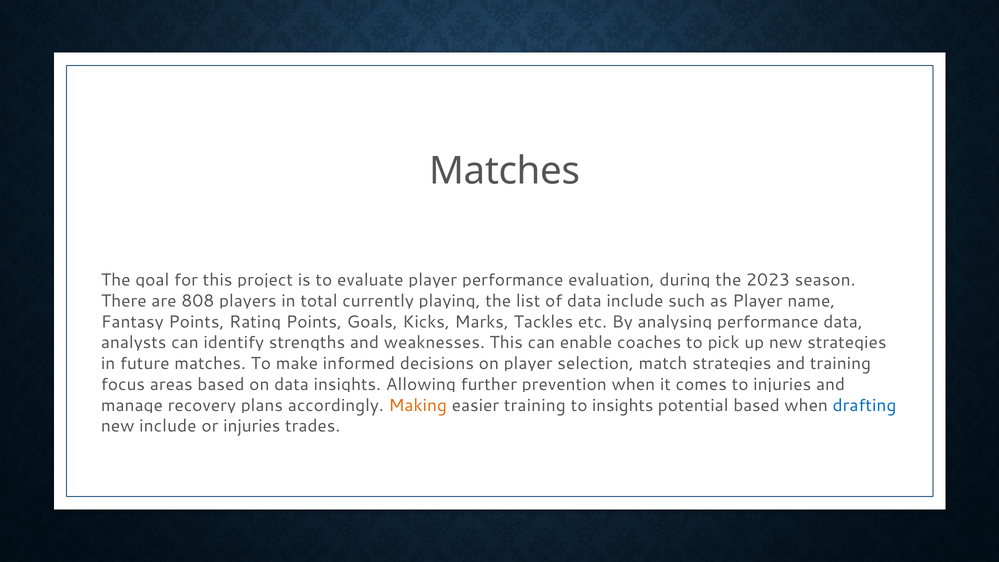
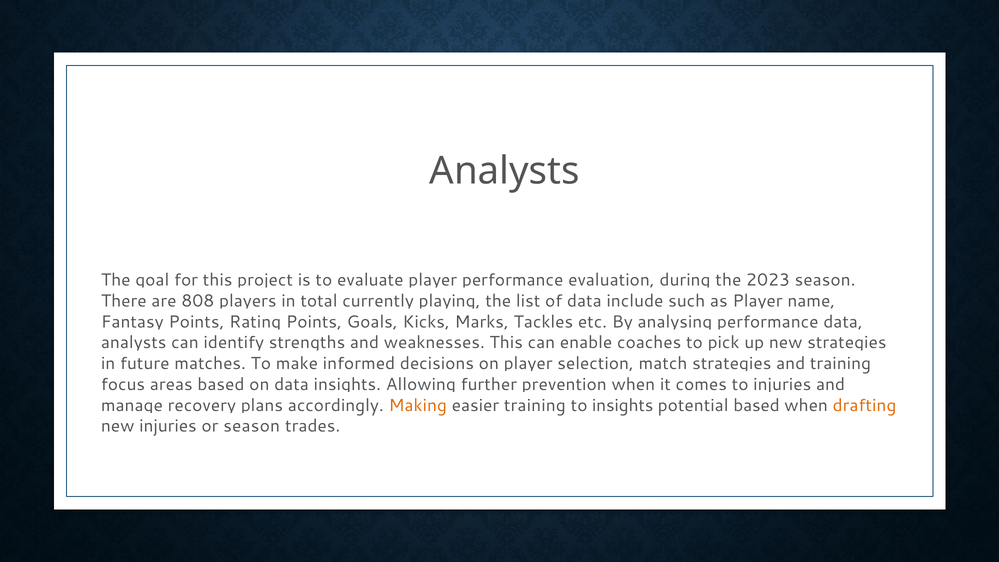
Matches at (505, 171): Matches -> Analysts
drafting colour: blue -> orange
new include: include -> injuries
or injuries: injuries -> season
